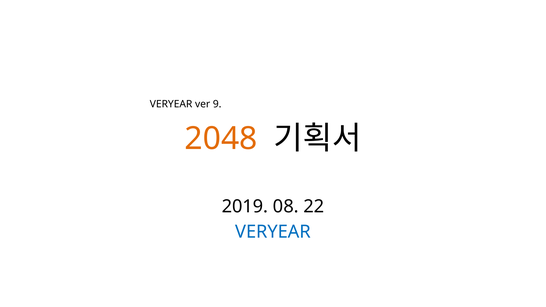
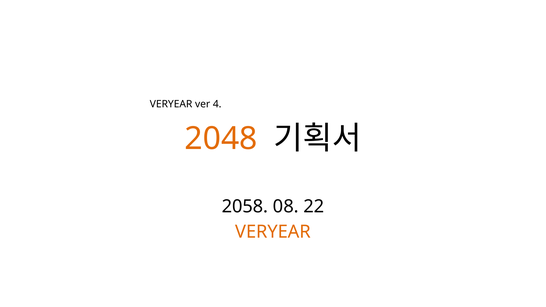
9: 9 -> 4
2019: 2019 -> 2058
VERYEAR at (273, 232) colour: blue -> orange
